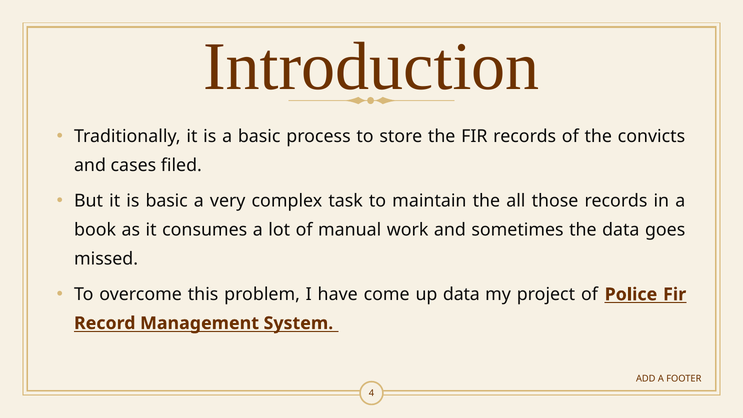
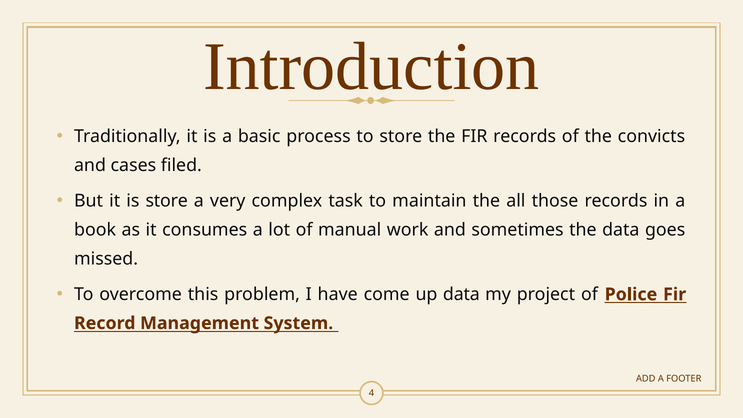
is basic: basic -> store
